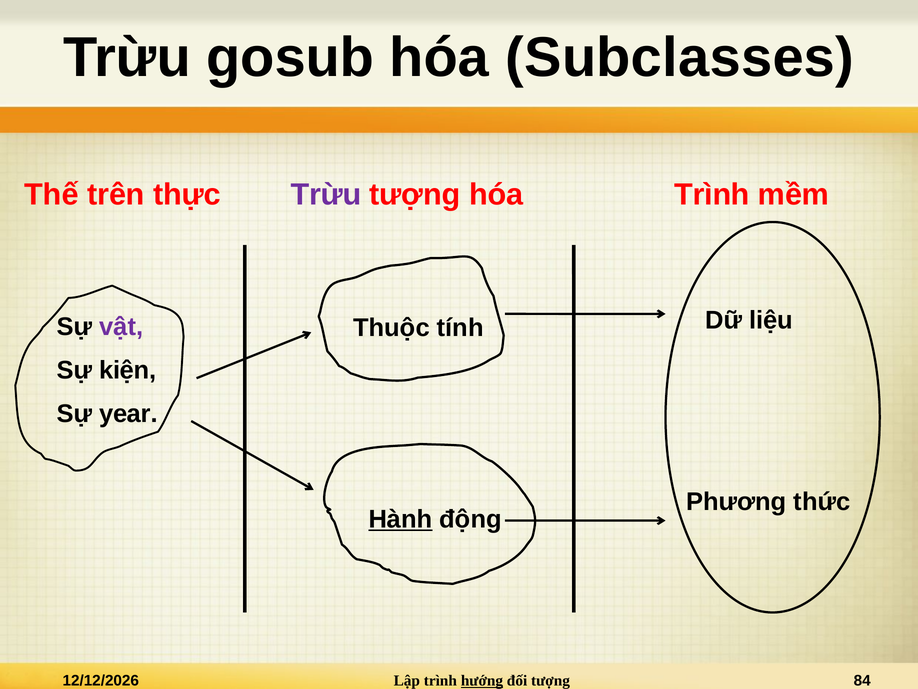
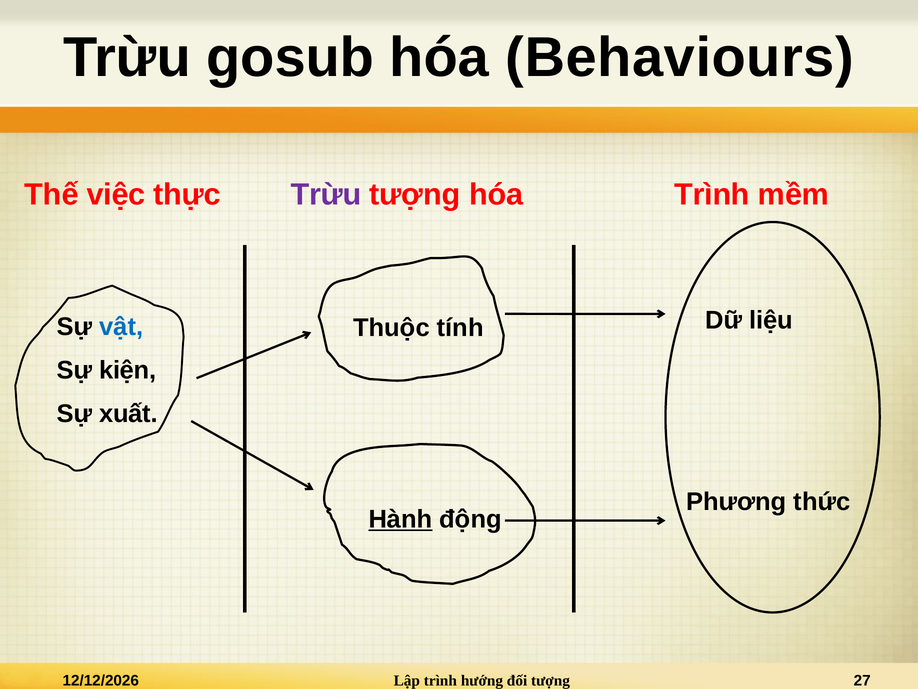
Subclasses: Subclasses -> Behaviours
trên: trên -> việc
vật colour: purple -> blue
year: year -> xuất
hướng underline: present -> none
84: 84 -> 27
